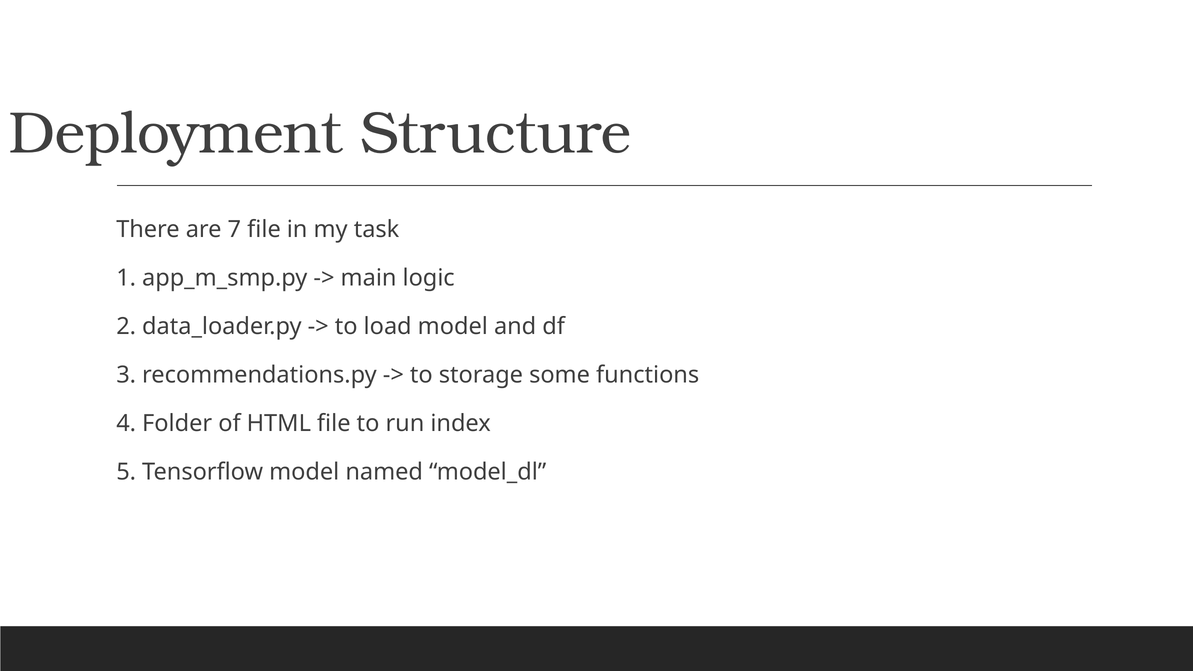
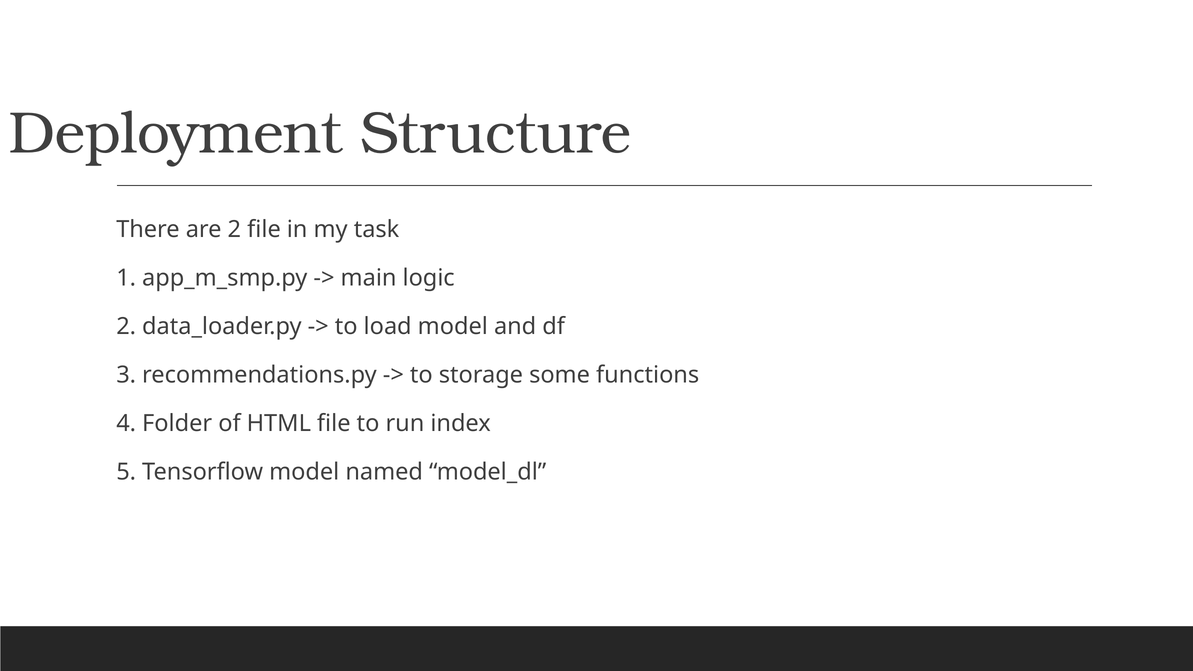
are 7: 7 -> 2
